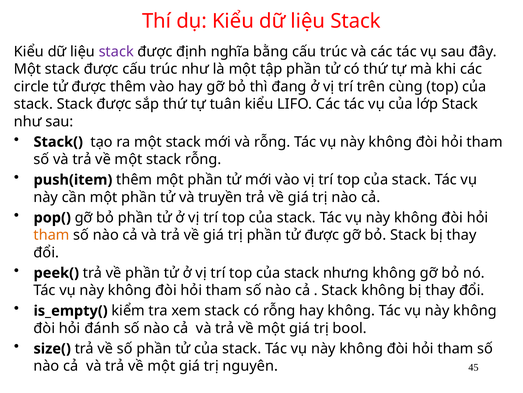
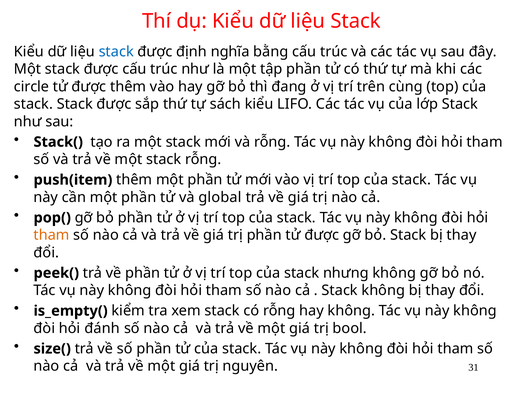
stack at (116, 52) colour: purple -> blue
tuân: tuân -> sách
truyền: truyền -> global
45: 45 -> 31
